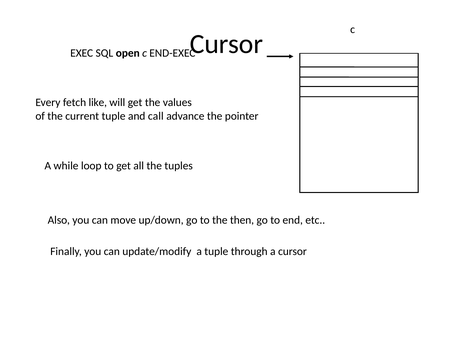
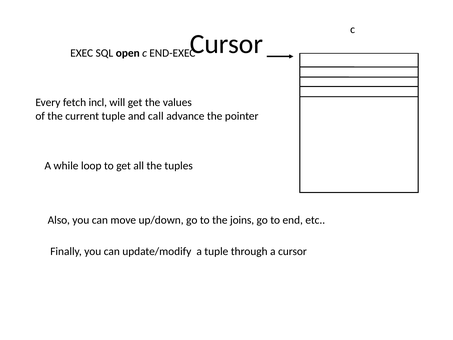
like: like -> incl
then: then -> joins
